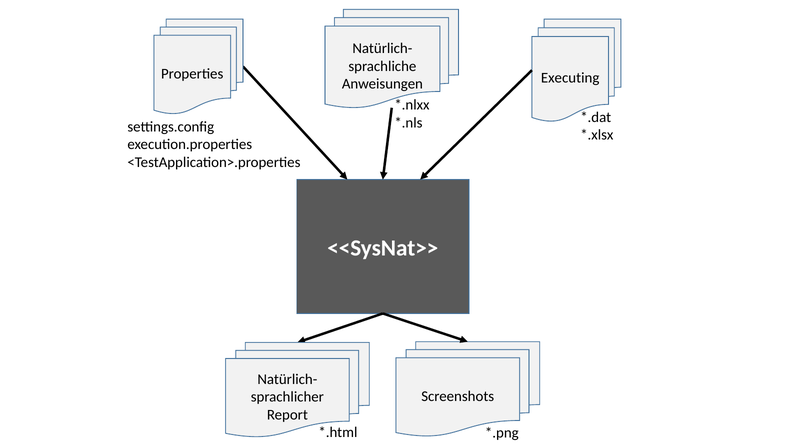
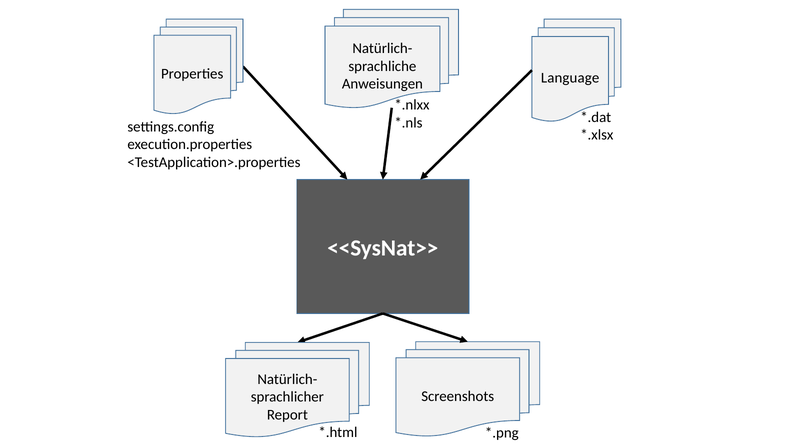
Executing: Executing -> Language
